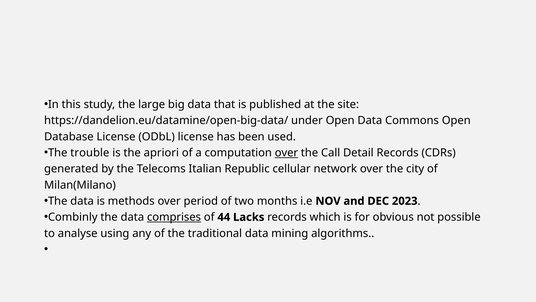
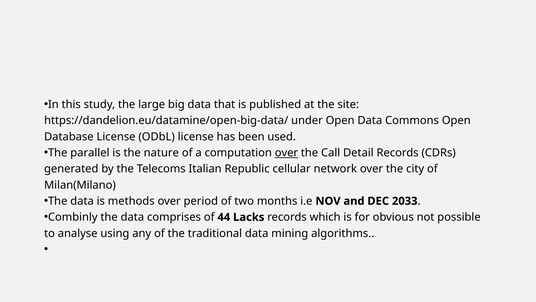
trouble: trouble -> parallel
apriori: apriori -> nature
2023: 2023 -> 2033
comprises underline: present -> none
